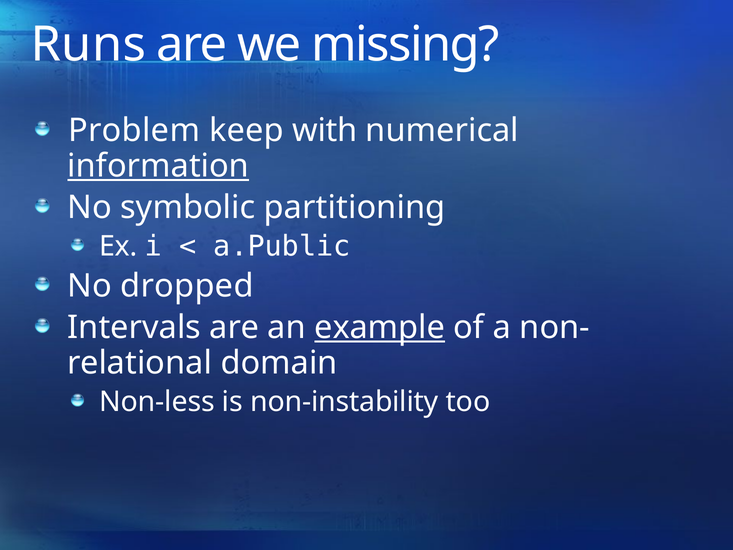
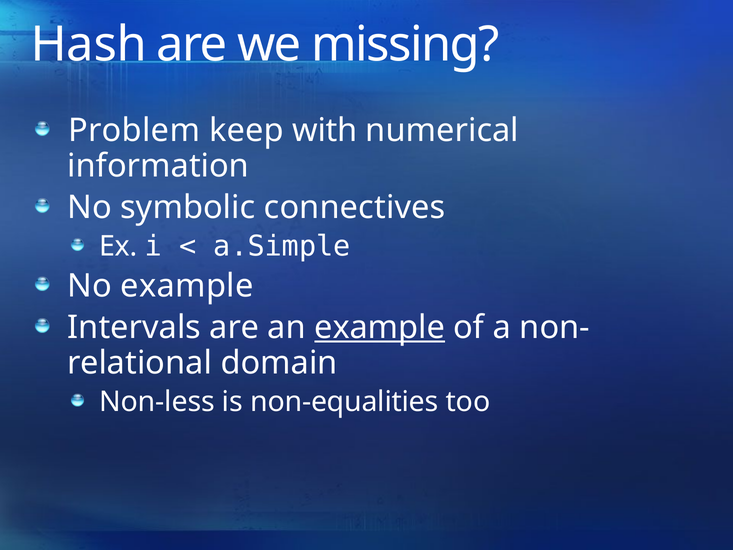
Runs: Runs -> Hash
information underline: present -> none
partitioning: partitioning -> connectives
a.Public: a.Public -> a.Simple
No dropped: dropped -> example
non-instability: non-instability -> non-equalities
